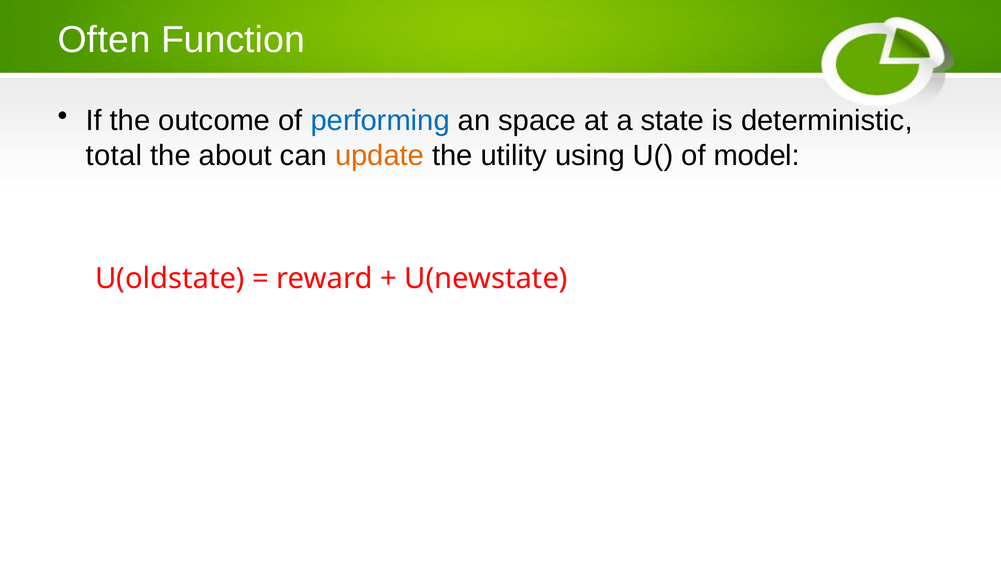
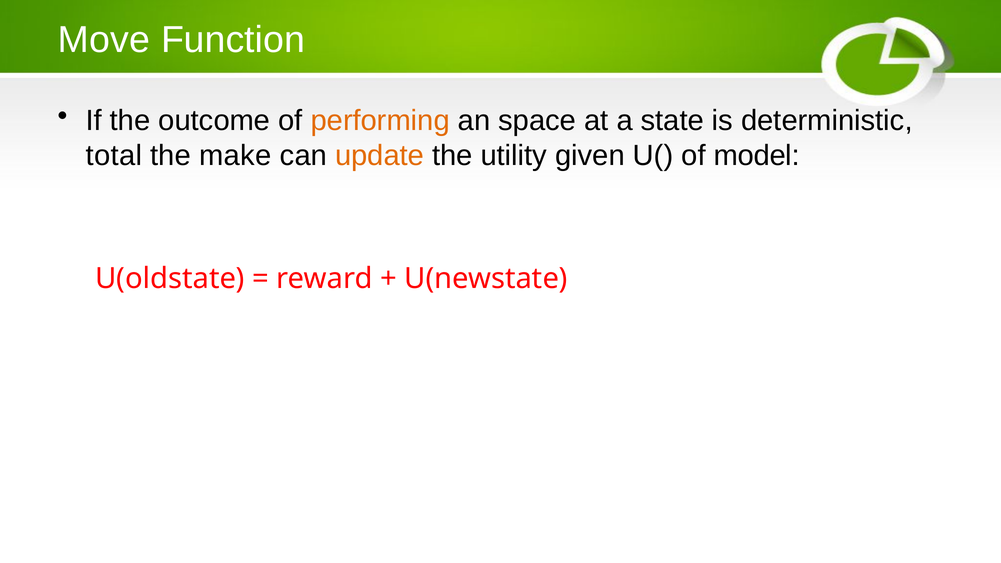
Often: Often -> Move
performing colour: blue -> orange
about: about -> make
using: using -> given
